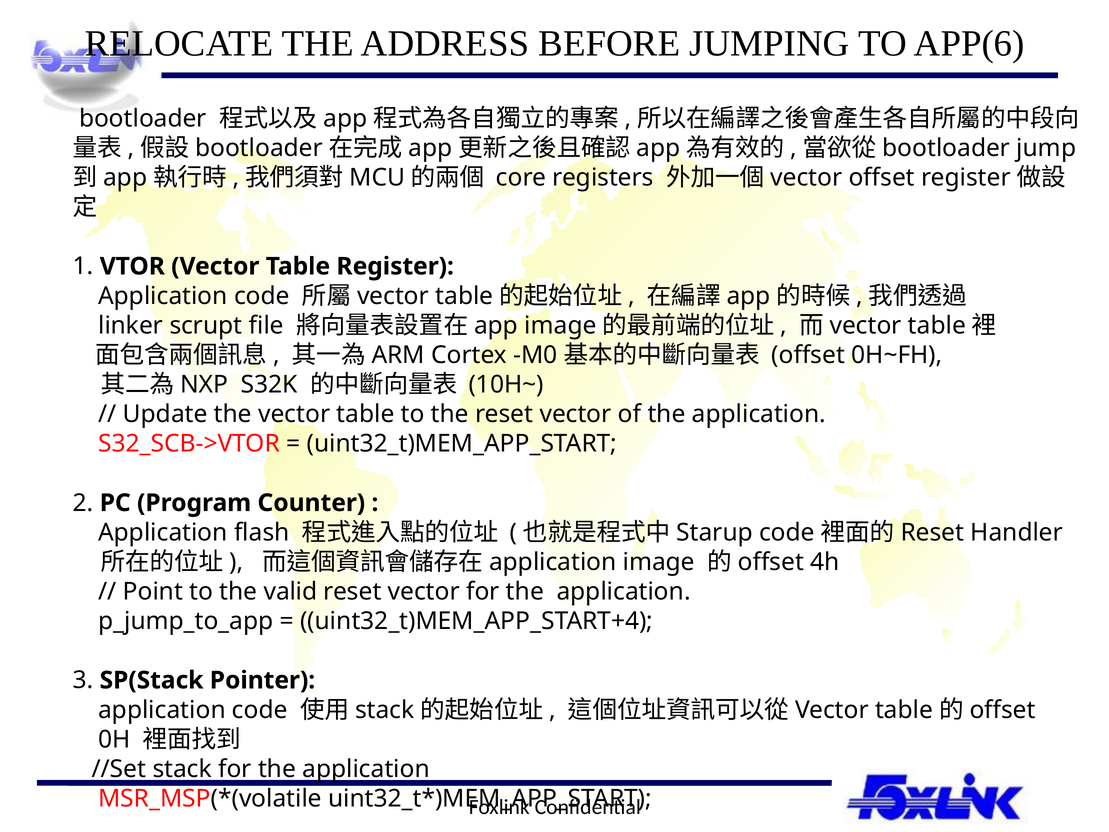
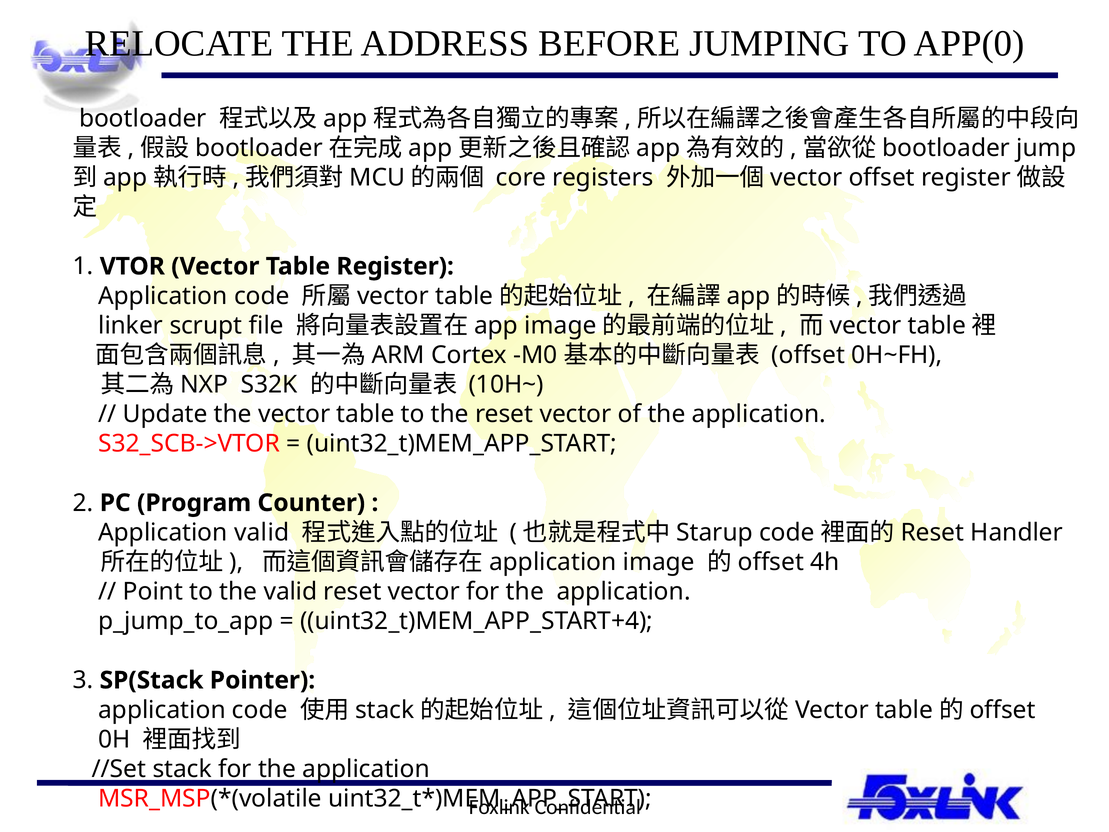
APP(6: APP(6 -> APP(0
Application flash: flash -> valid
